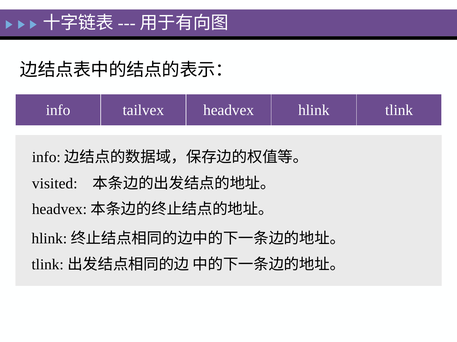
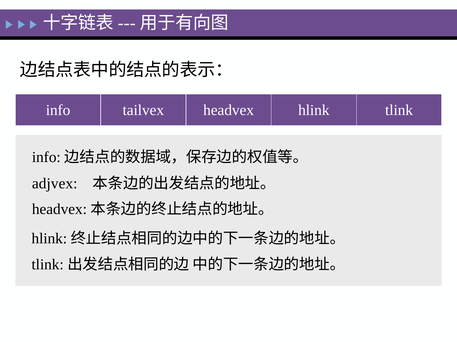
visited: visited -> adjvex
